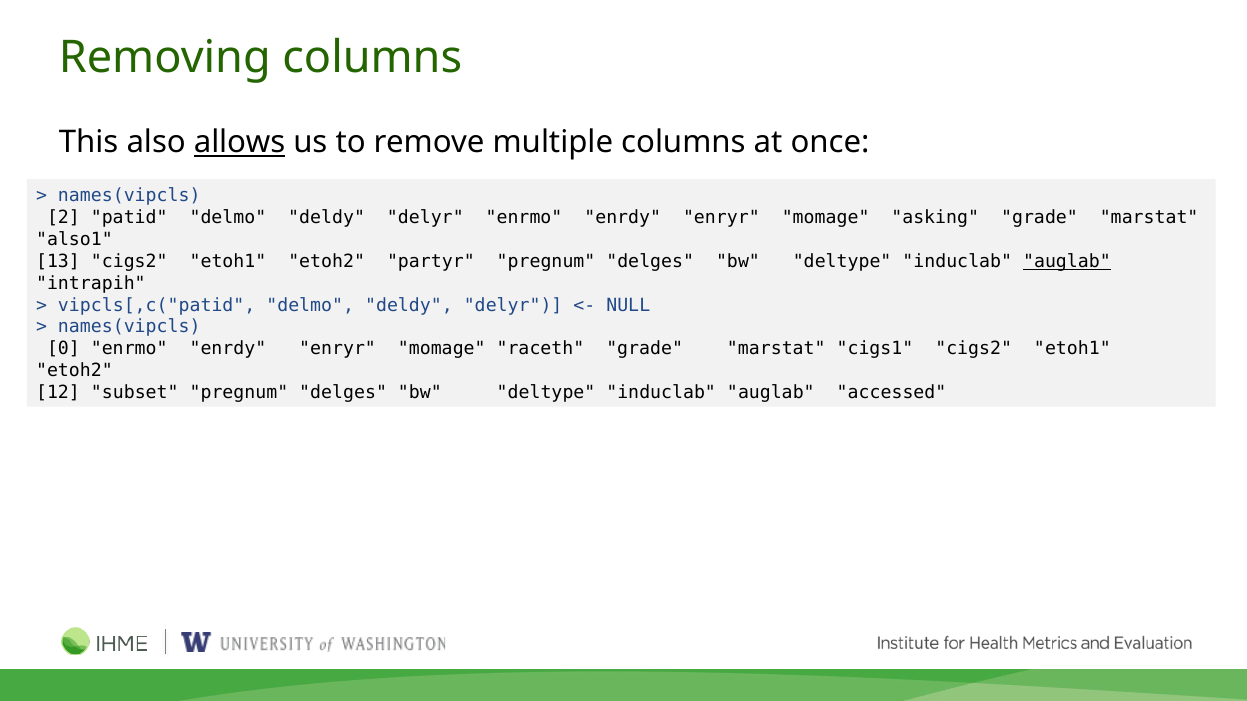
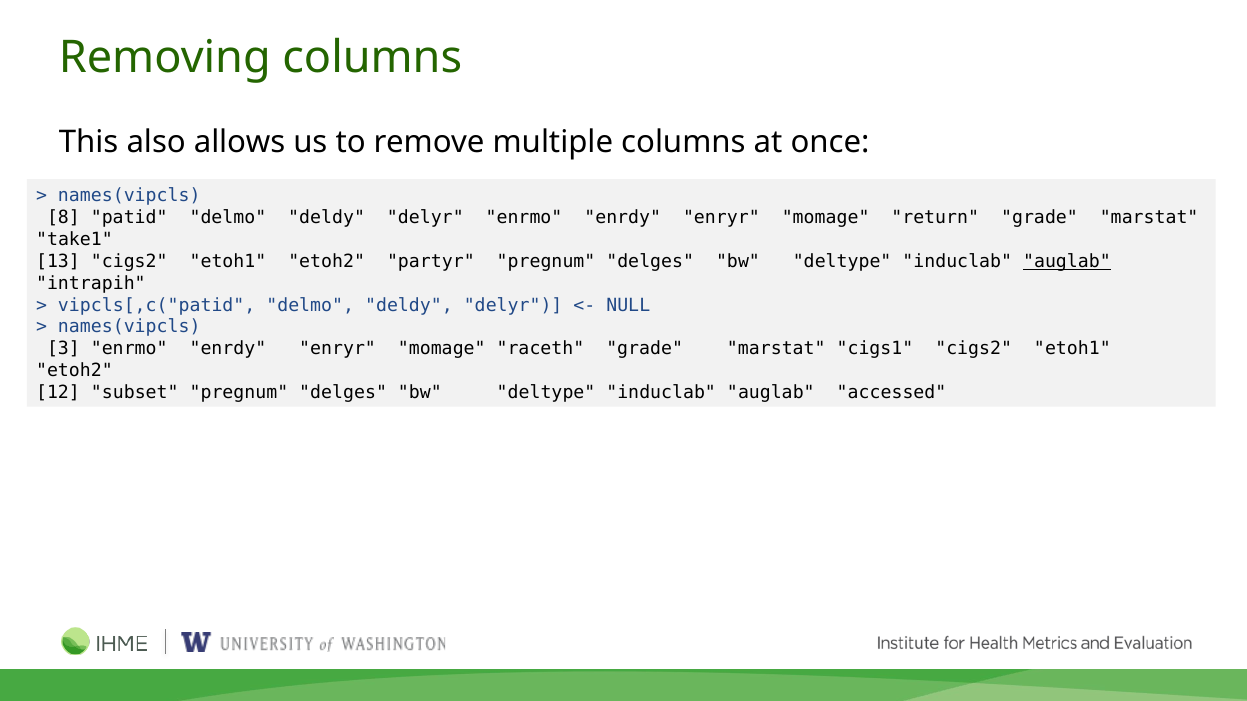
allows underline: present -> none
2: 2 -> 8
asking: asking -> return
also1: also1 -> take1
0: 0 -> 3
